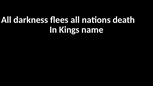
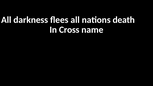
Kings: Kings -> Cross
